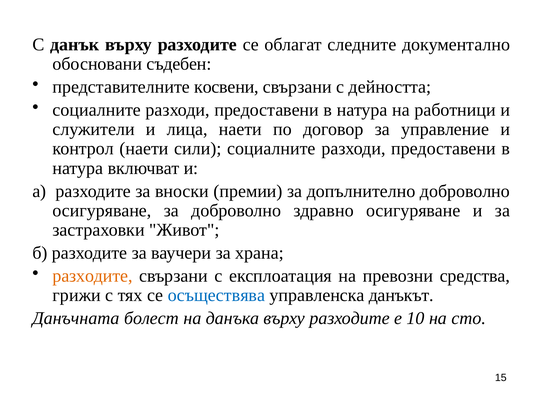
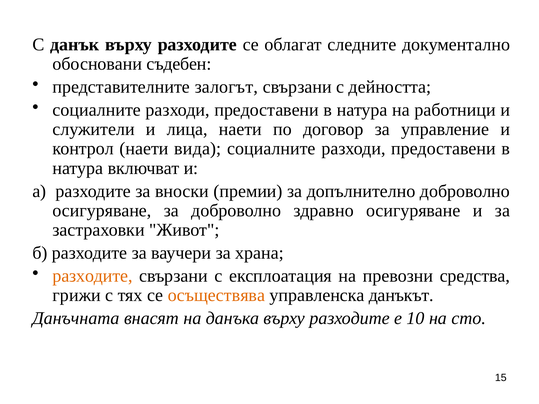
косвени: косвени -> залогът
сили: сили -> вида
осъществява colour: blue -> orange
болест: болест -> внасят
